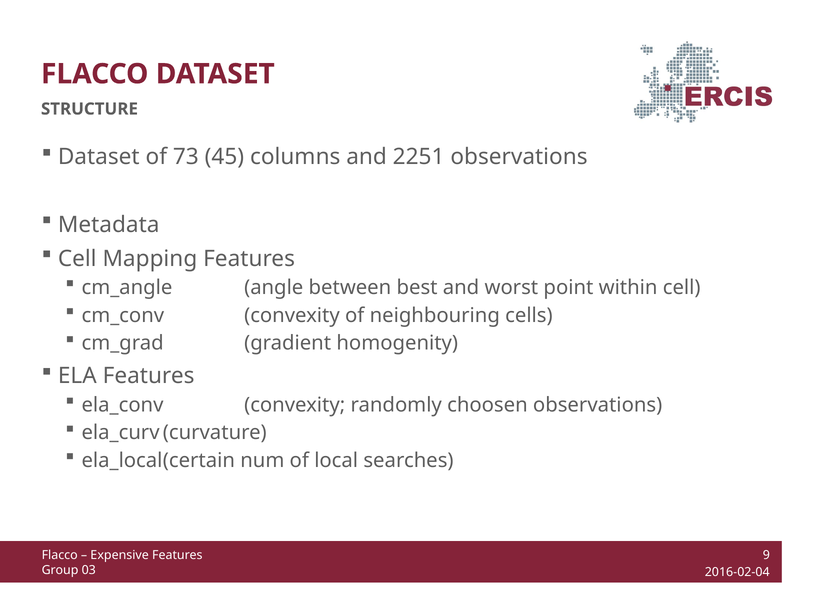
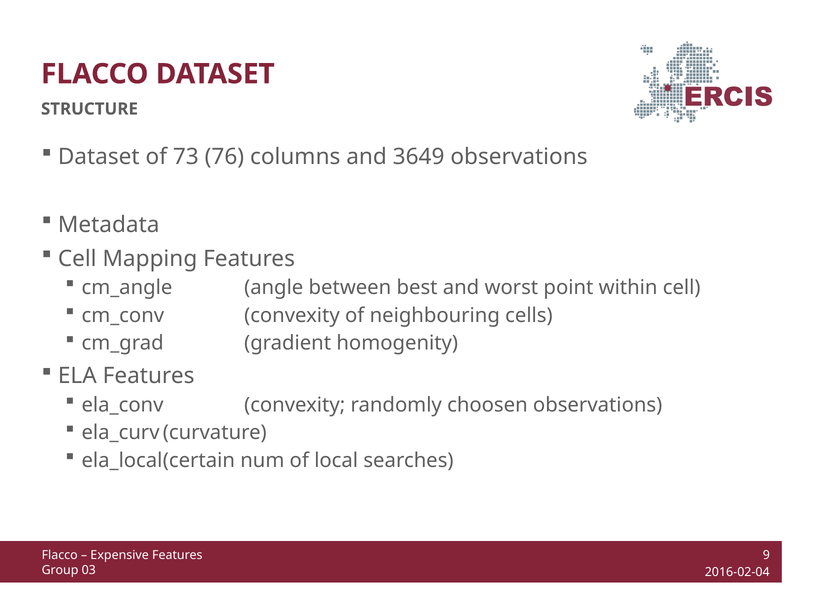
45: 45 -> 76
2251: 2251 -> 3649
